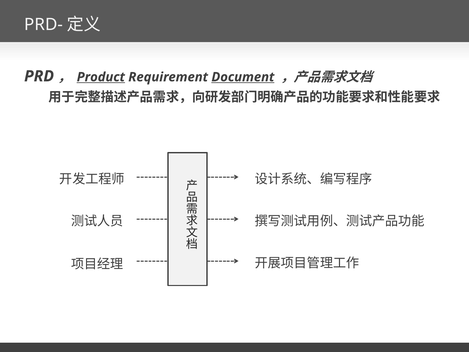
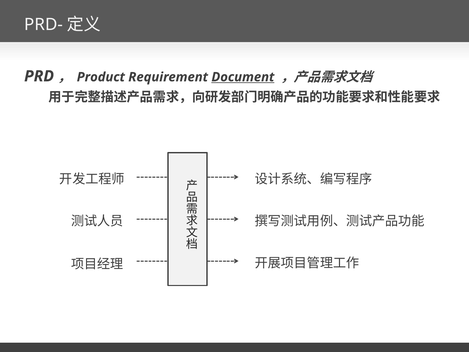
Product underline: present -> none
